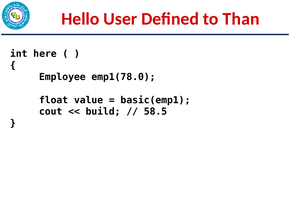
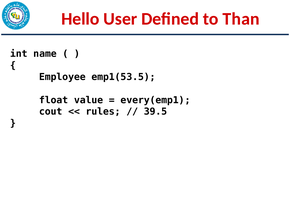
here: here -> name
emp1(78.0: emp1(78.0 -> emp1(53.5
basic(emp1: basic(emp1 -> every(emp1
build: build -> rules
58.5: 58.5 -> 39.5
